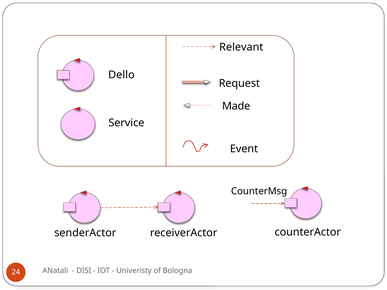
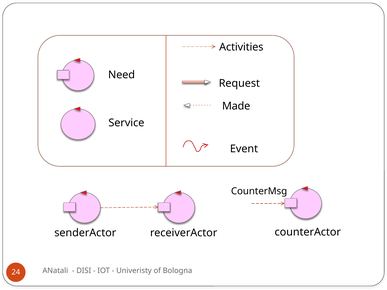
Relevant: Relevant -> Activities
Dello: Dello -> Need
